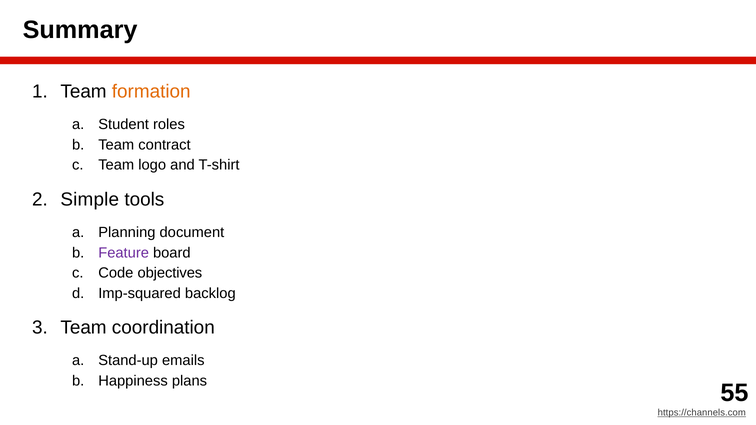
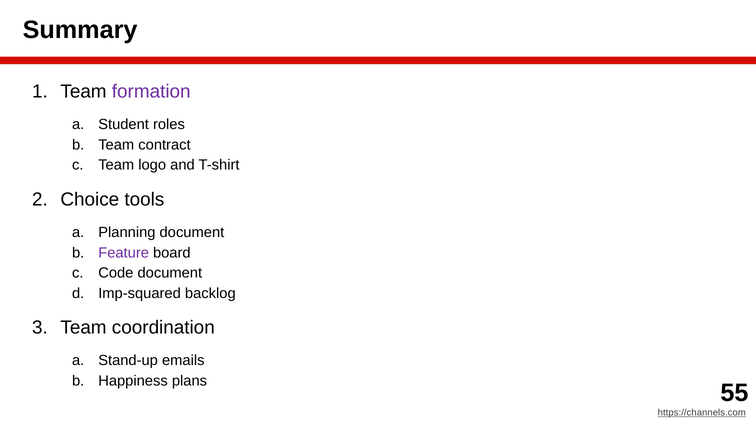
formation colour: orange -> purple
Simple: Simple -> Choice
Code objectives: objectives -> document
